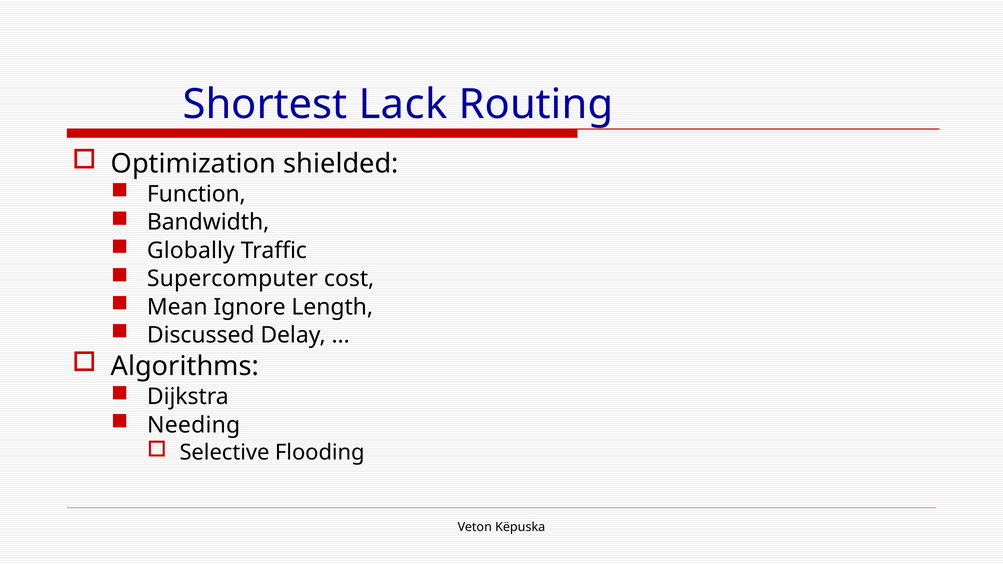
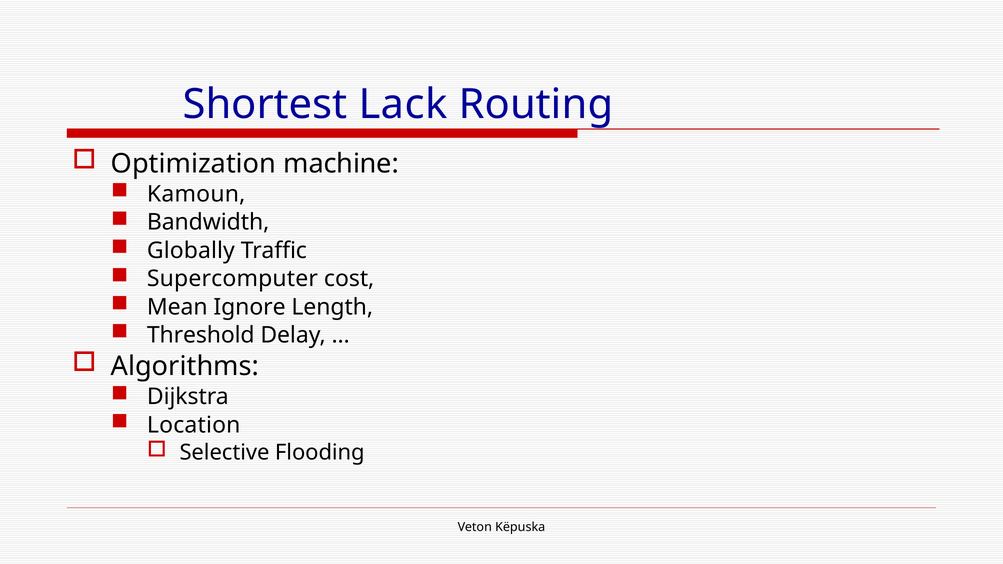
shielded: shielded -> machine
Function: Function -> Kamoun
Discussed: Discussed -> Threshold
Needing: Needing -> Location
